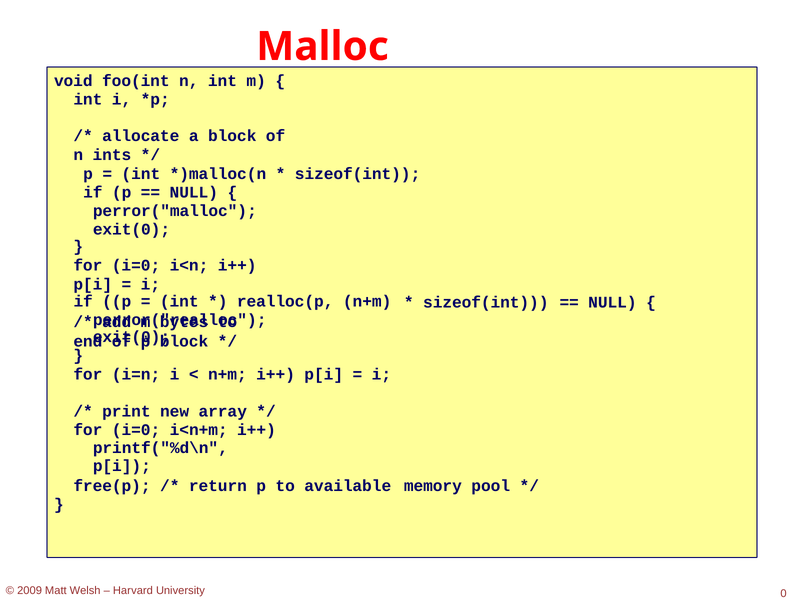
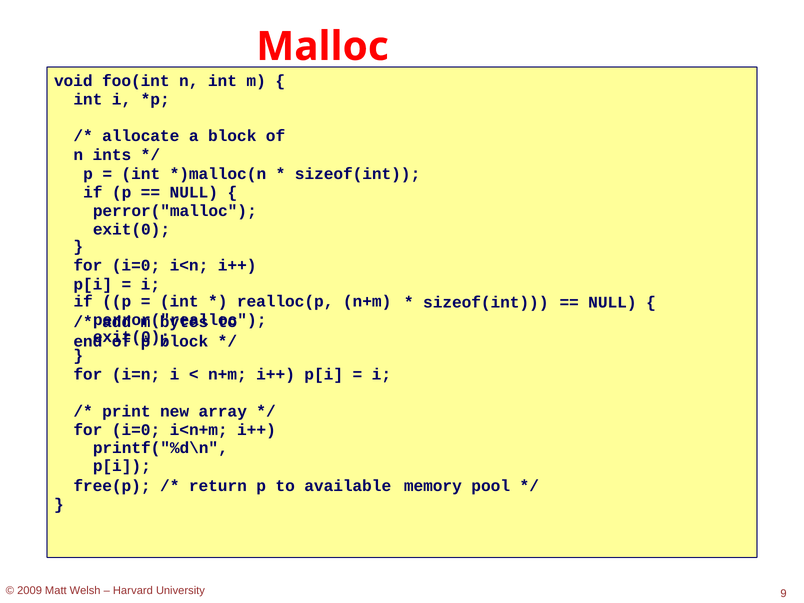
0: 0 -> 9
